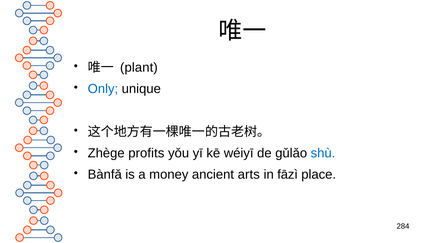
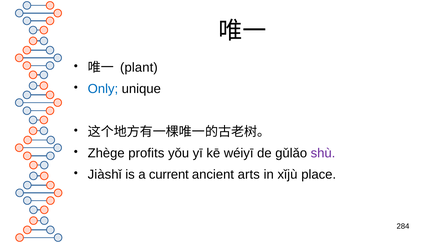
shù colour: blue -> purple
Bànfǎ: Bànfǎ -> Jiàshǐ
money: money -> current
fāzì: fāzì -> xǐjù
